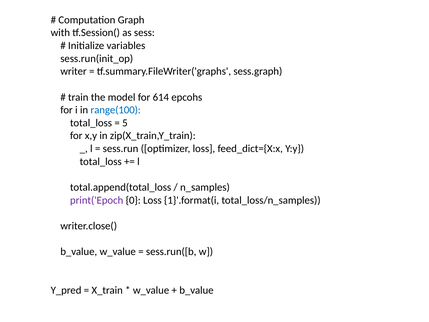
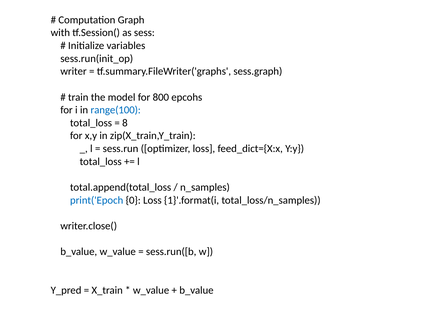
614: 614 -> 800
5: 5 -> 8
print('Epoch colour: purple -> blue
